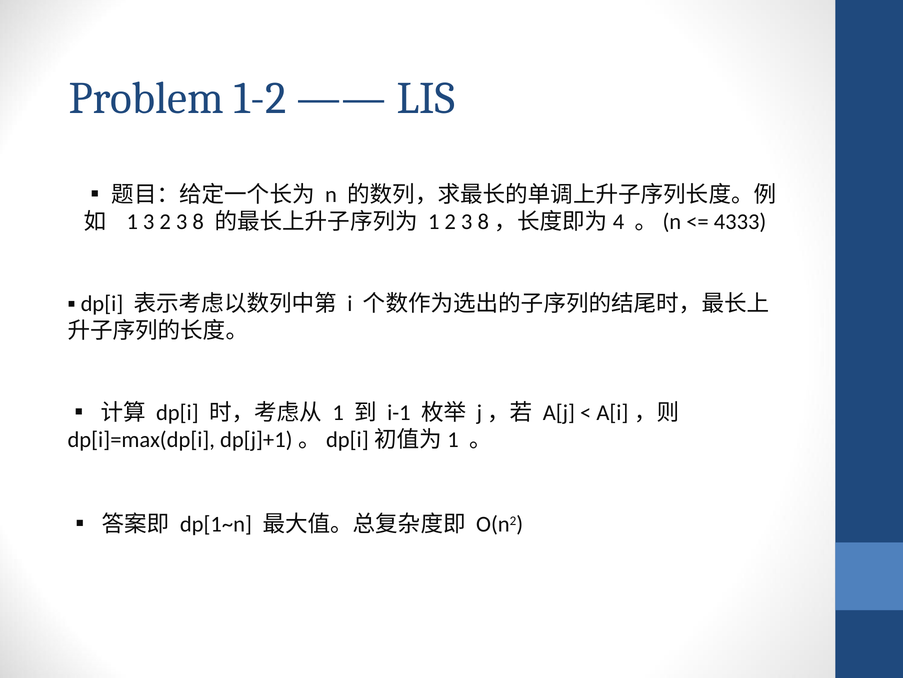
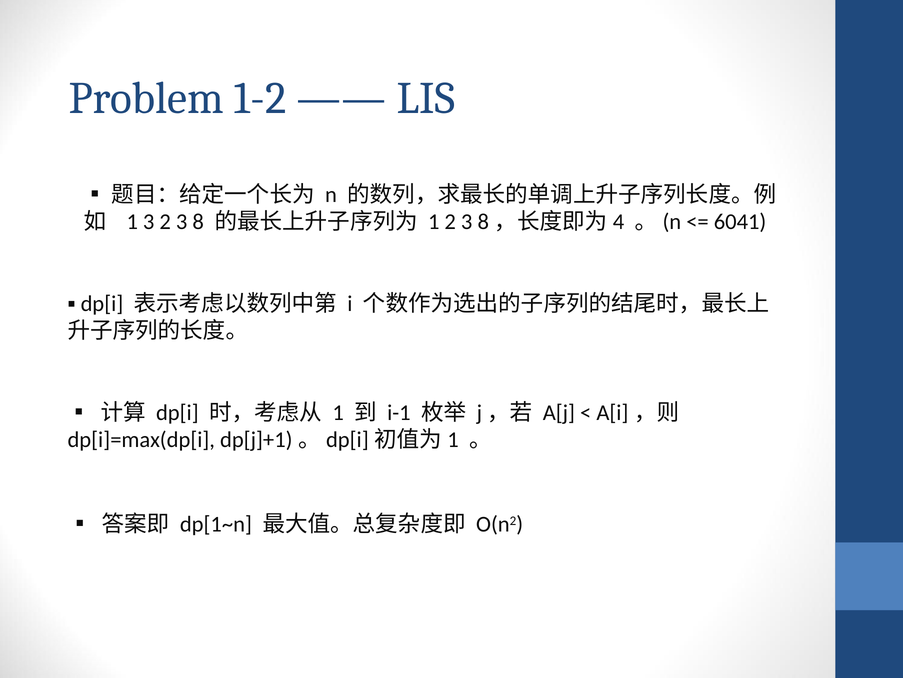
4333: 4333 -> 6041
